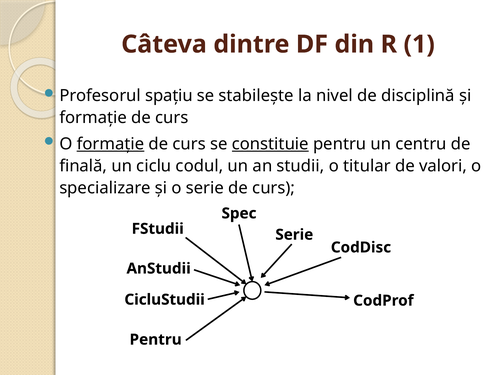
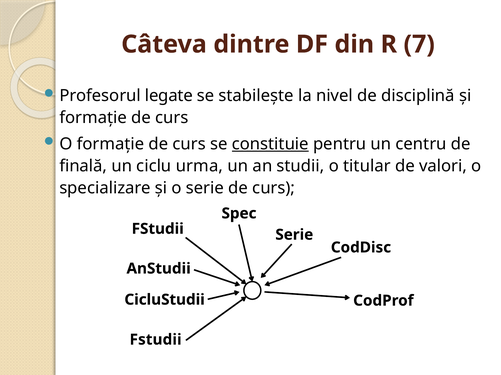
1: 1 -> 7
spaţiu: spaţiu -> legate
formaţie at (110, 144) underline: present -> none
codul: codul -> urma
Pentru at (156, 340): Pentru -> Fstudii
